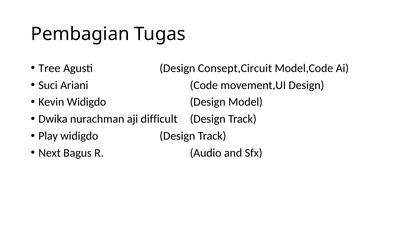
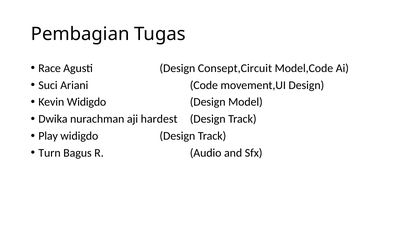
Tree: Tree -> Race
difficult: difficult -> hardest
Next: Next -> Turn
